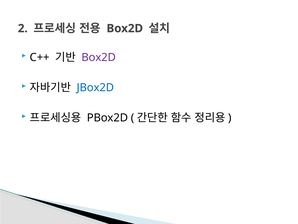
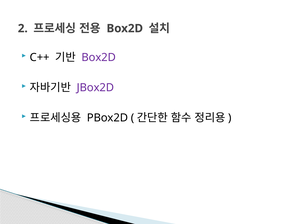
JBox2D colour: blue -> purple
